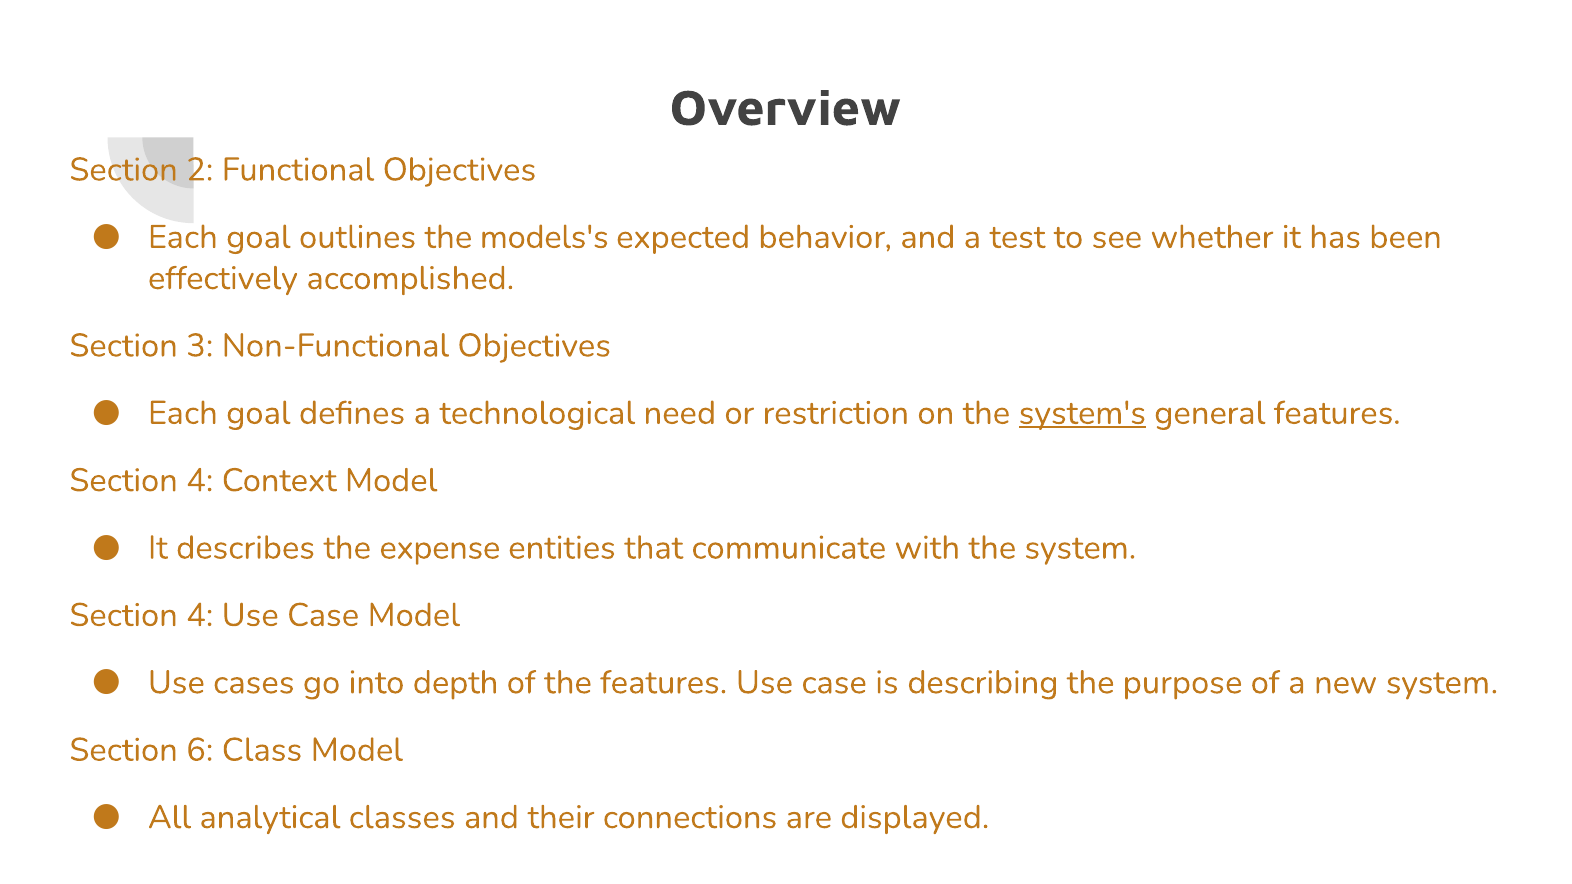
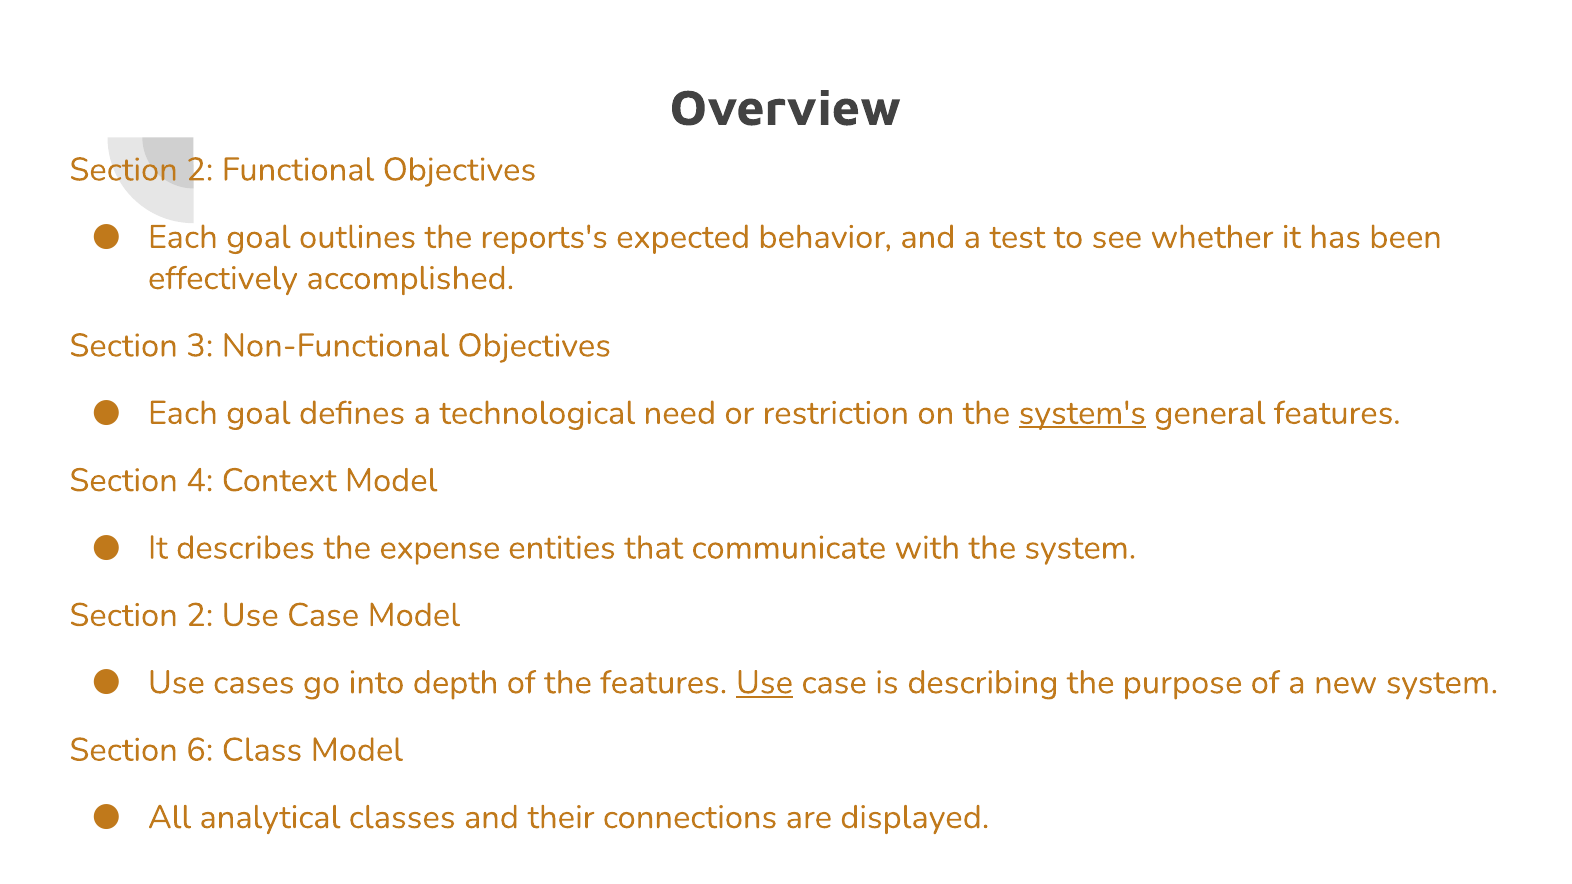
models's: models's -> reports's
4 at (200, 615): 4 -> 2
Use at (765, 683) underline: none -> present
